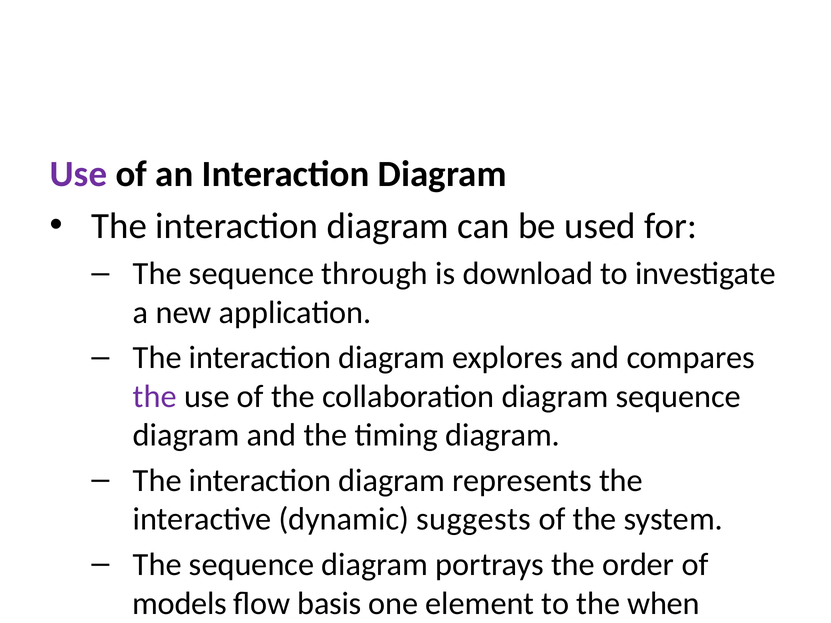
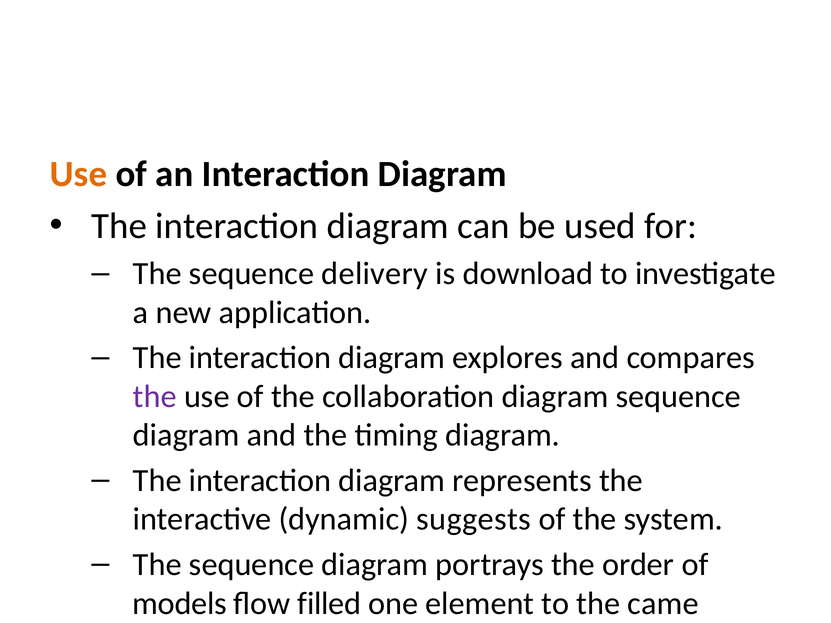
Use at (79, 174) colour: purple -> orange
through: through -> delivery
basis: basis -> filled
when: when -> came
